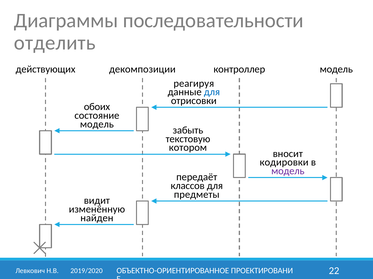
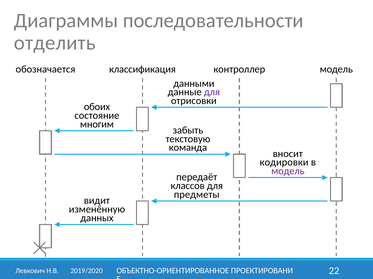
действующих: действующих -> обозначается
декомпозиции: декомпозиции -> классификация
реагируя: реагируя -> данными
для at (212, 92) colour: blue -> purple
модель at (97, 124): модель -> многим
котором: котором -> команда
найден: найден -> данных
